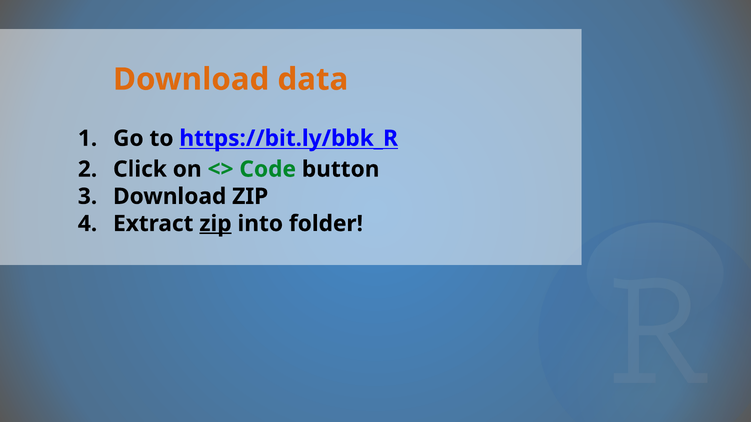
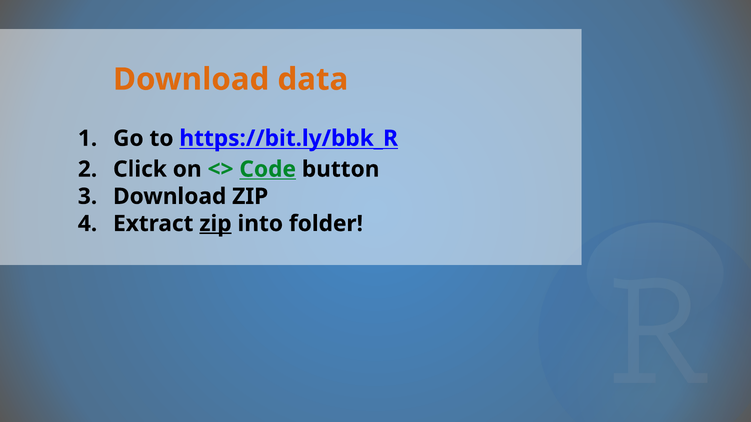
Code underline: none -> present
